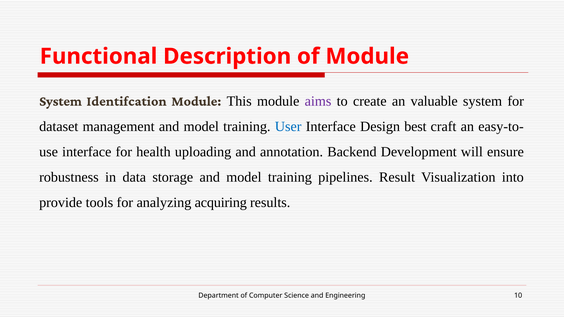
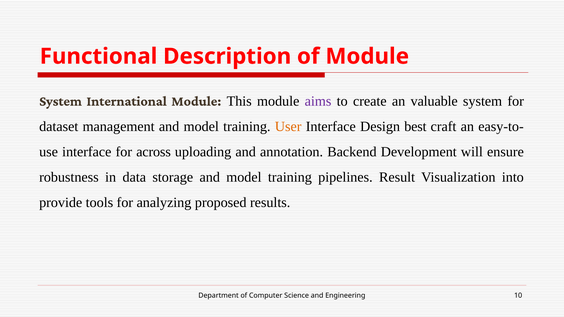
Identifcation: Identifcation -> International
User colour: blue -> orange
health: health -> across
acquiring: acquiring -> proposed
